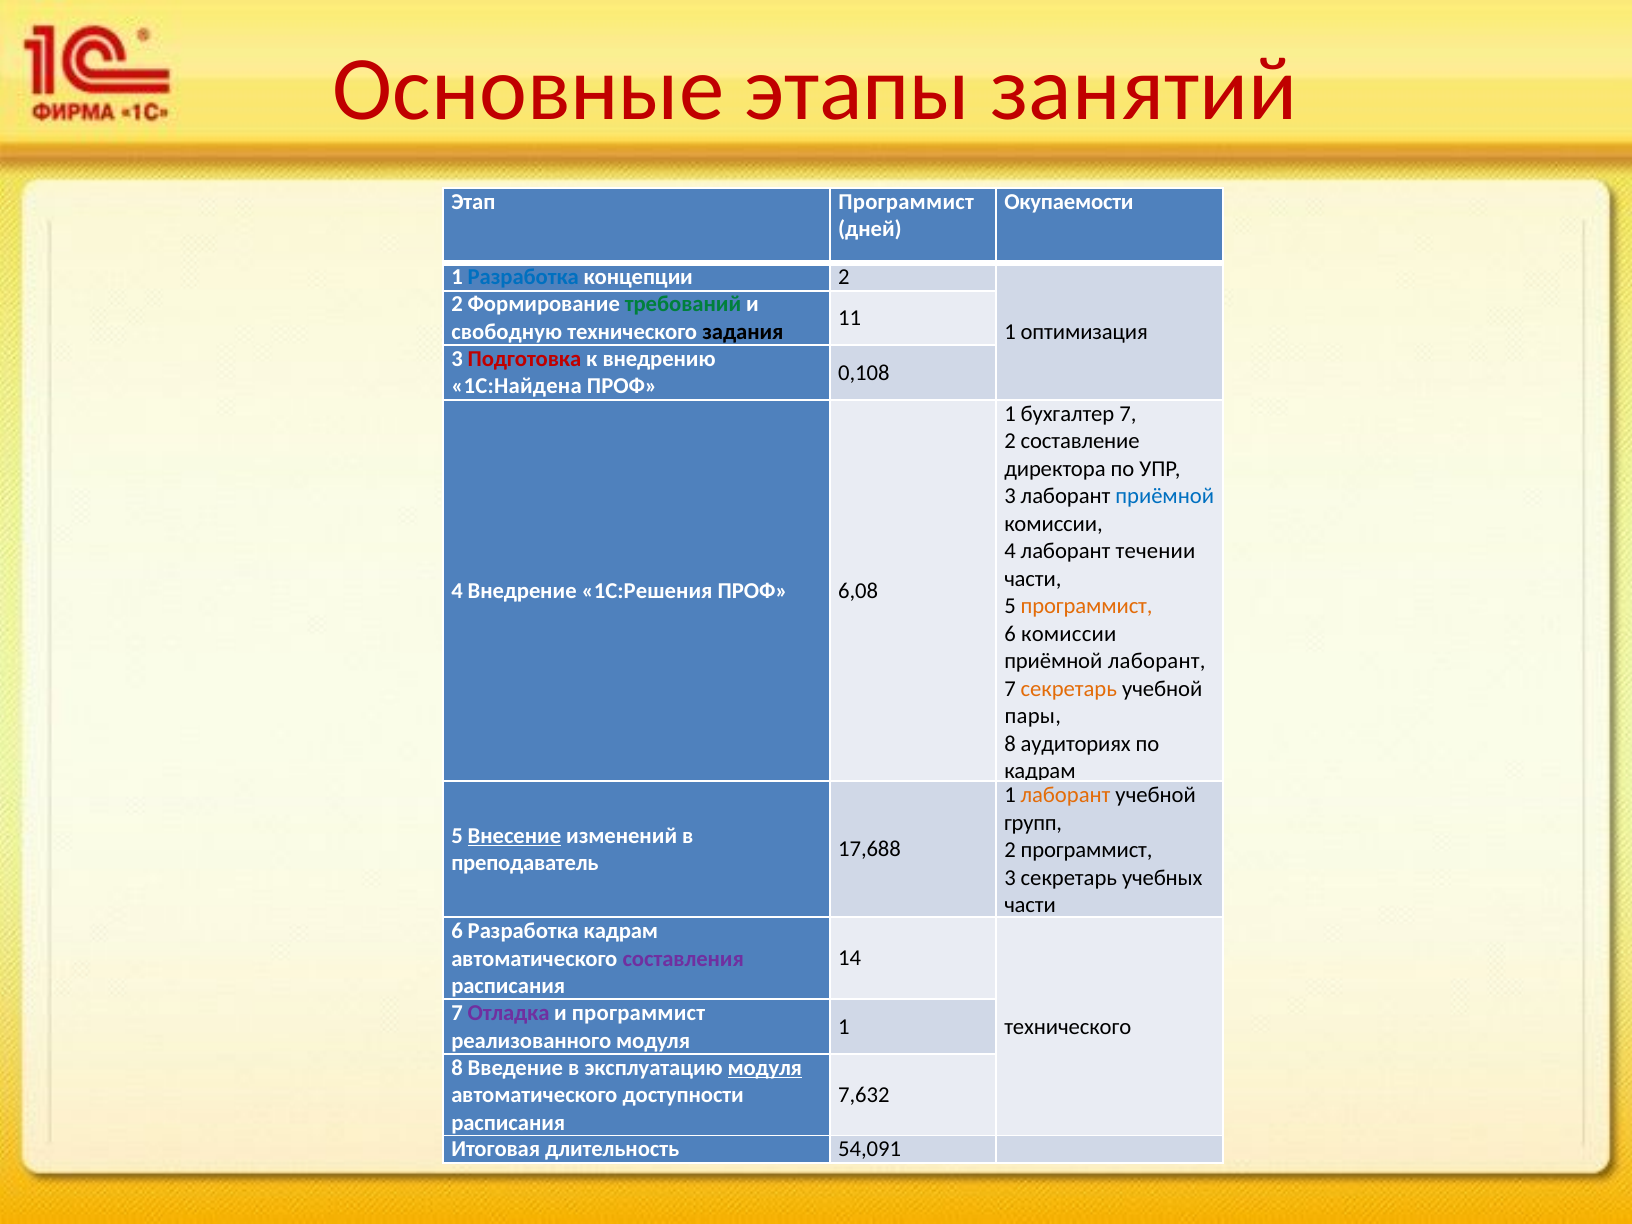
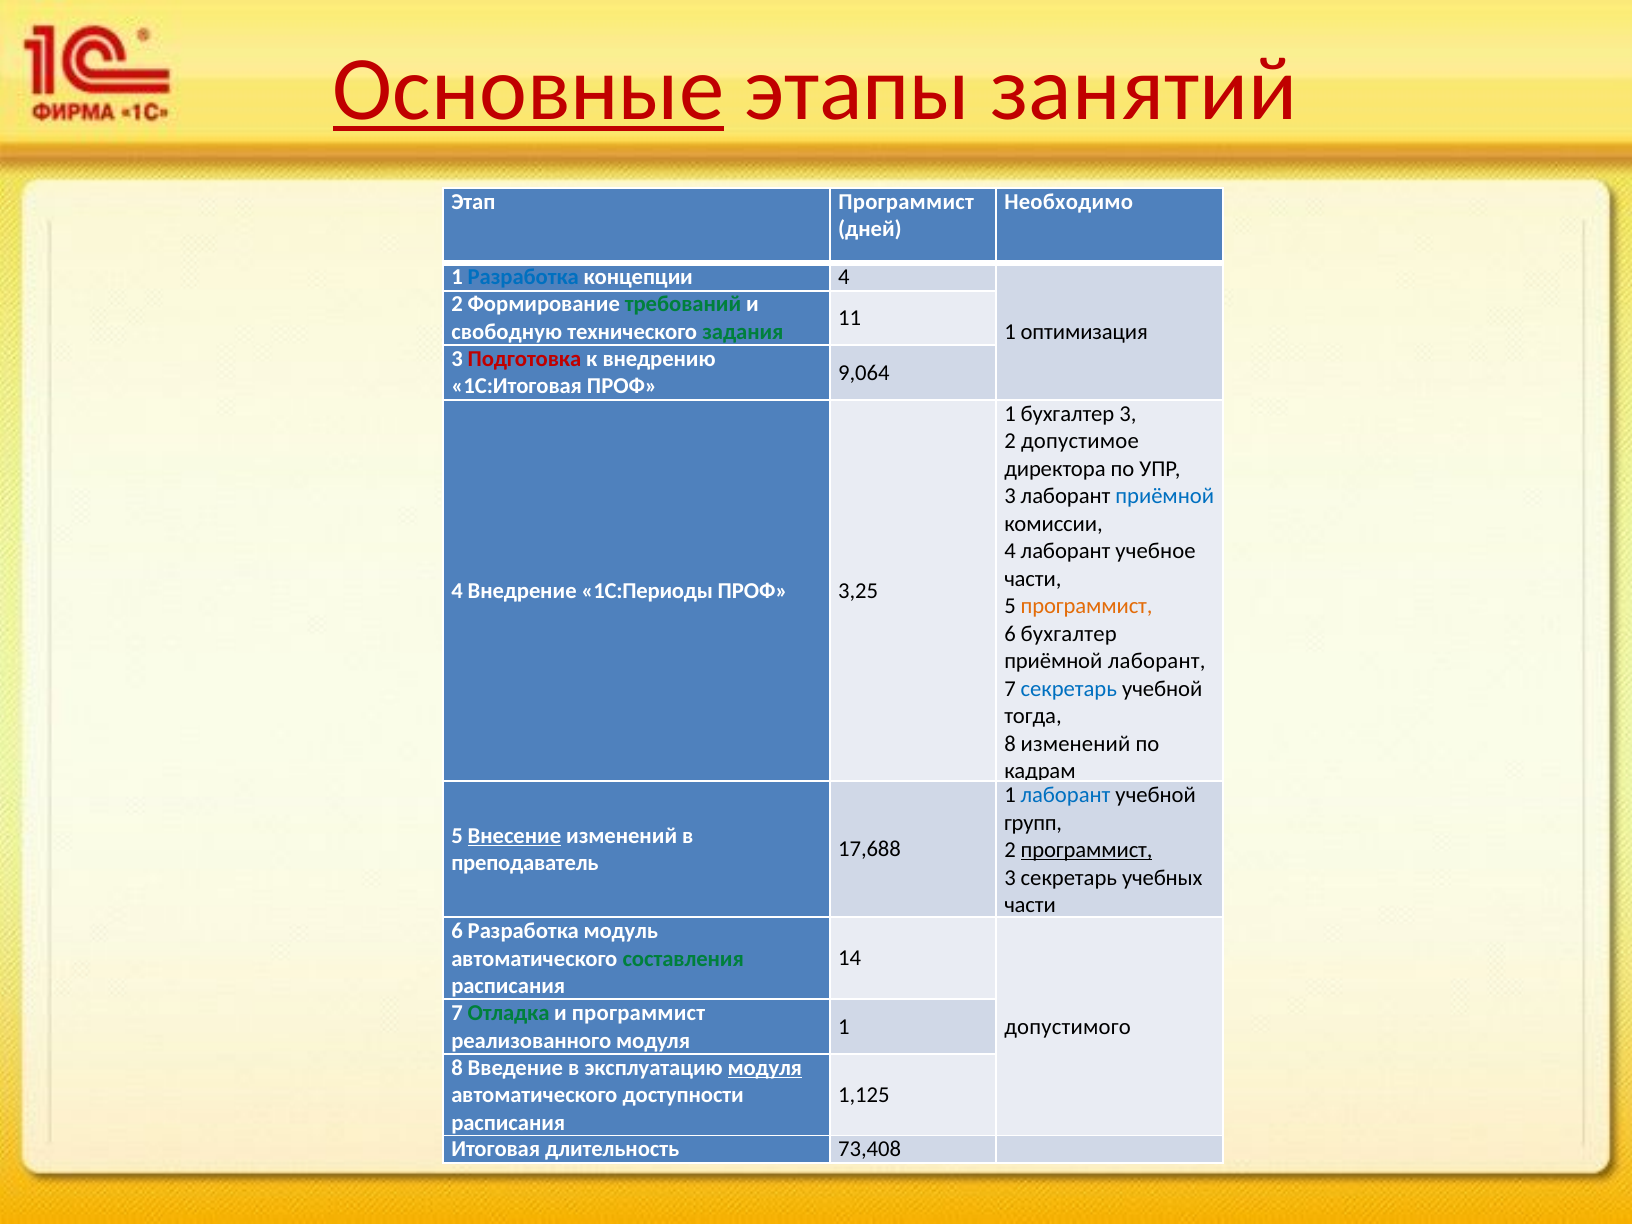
Основные underline: none -> present
Окупаемости: Окупаемости -> Необходимо
концепции 2: 2 -> 4
задания colour: black -> green
0,108: 0,108 -> 9,064
1C:Найдена: 1C:Найдена -> 1C:Итоговая
бухгалтер 7: 7 -> 3
составление: составление -> допустимое
течении: течении -> учебное
1С:Решения: 1С:Решения -> 1С:Периоды
6,08: 6,08 -> 3,25
6 комиссии: комиссии -> бухгалтер
секретарь at (1069, 689) colour: orange -> blue
пары: пары -> тогда
8 аудиториях: аудиториях -> изменений
лаборант at (1066, 795) colour: orange -> blue
программист at (1087, 850) underline: none -> present
Разработка кадрам: кадрам -> модуль
составления colour: purple -> green
Отладка colour: purple -> green
технического at (1068, 1027): технического -> допустимого
7,632: 7,632 -> 1,125
54,091: 54,091 -> 73,408
